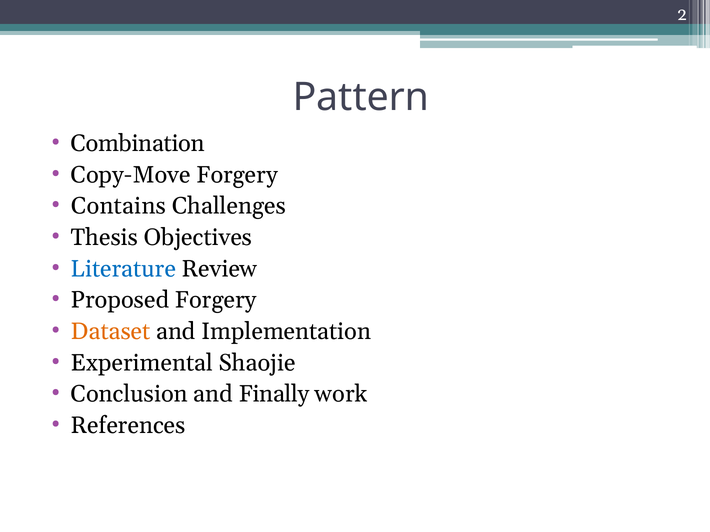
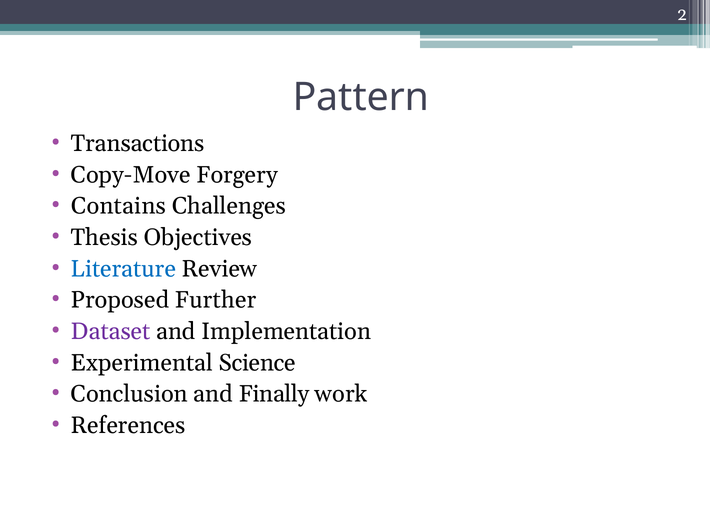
Combination: Combination -> Transactions
Proposed Forgery: Forgery -> Further
Dataset colour: orange -> purple
Shaojie: Shaojie -> Science
